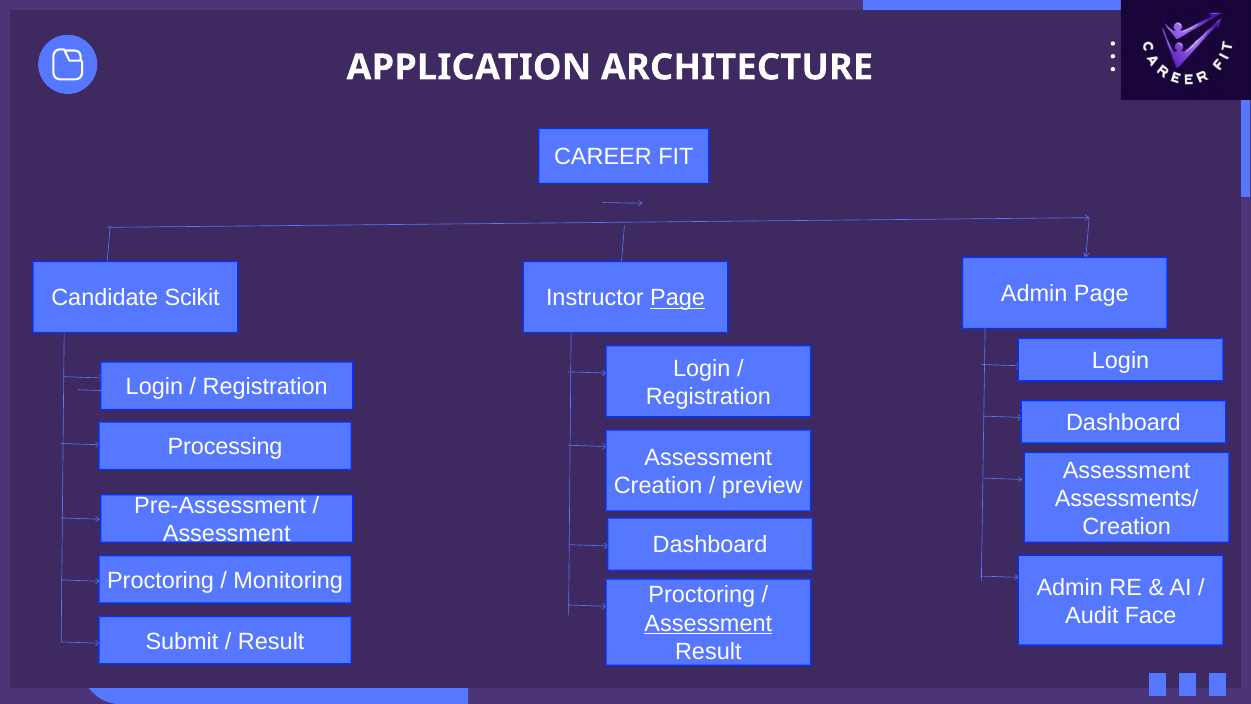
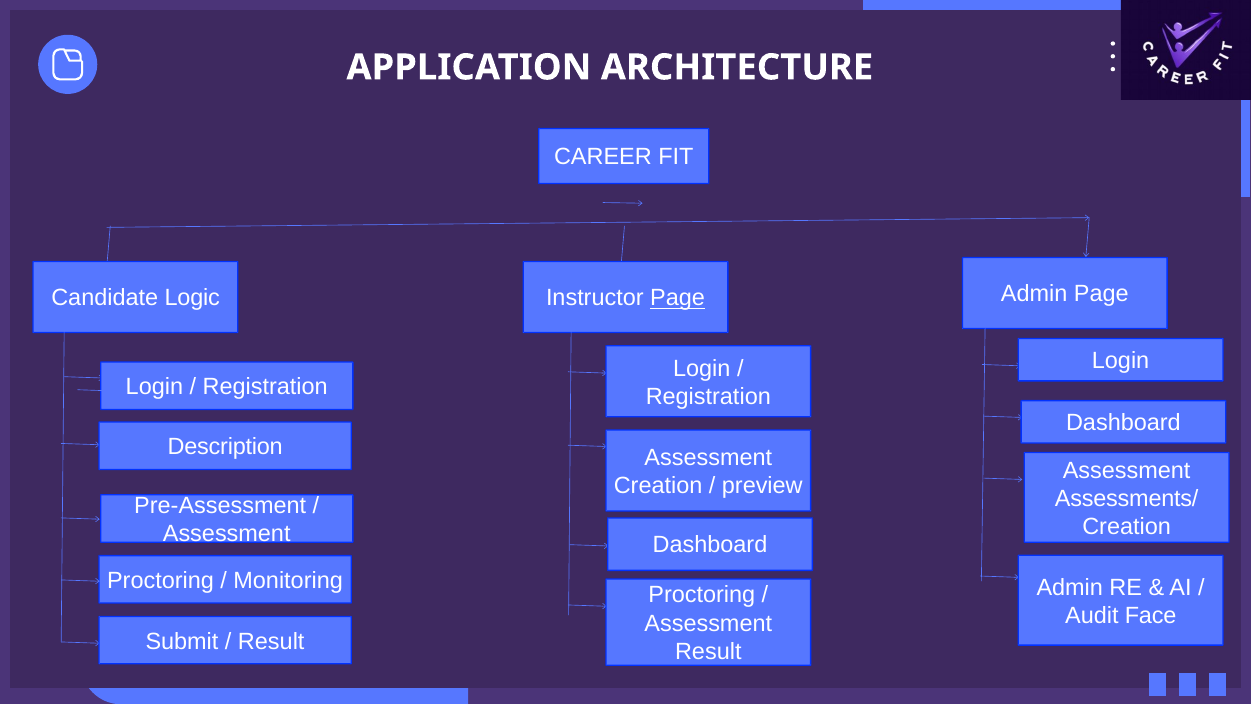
Scikit: Scikit -> Logic
Processing: Processing -> Description
Assessment at (708, 623) underline: present -> none
